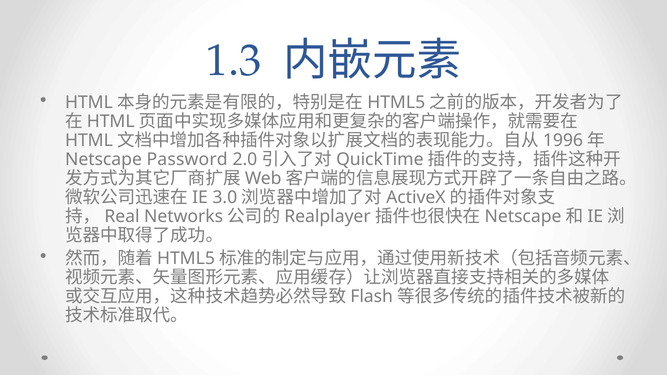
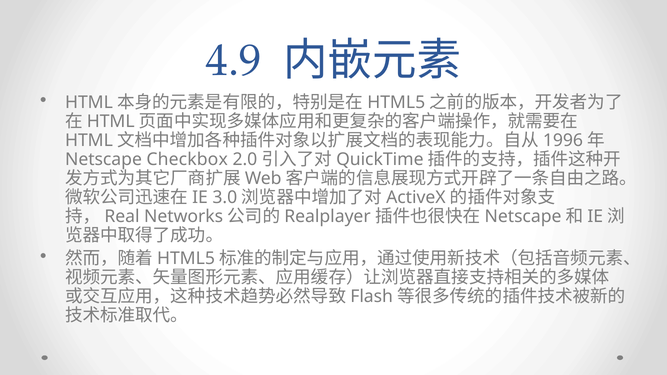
1.3: 1.3 -> 4.9
Password: Password -> Checkbox
